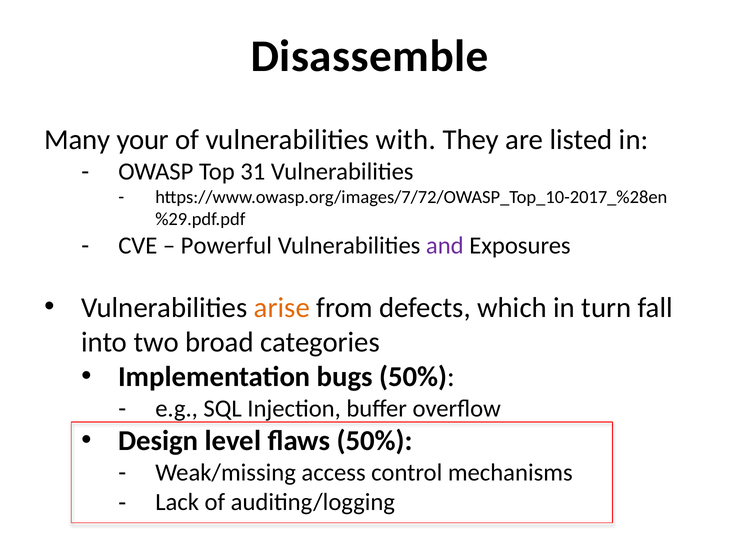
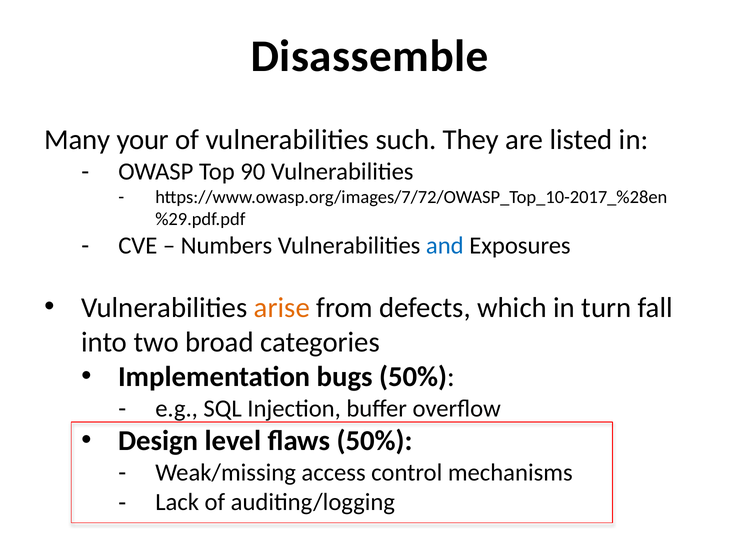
with: with -> such
31: 31 -> 90
Powerful: Powerful -> Numbers
and colour: purple -> blue
